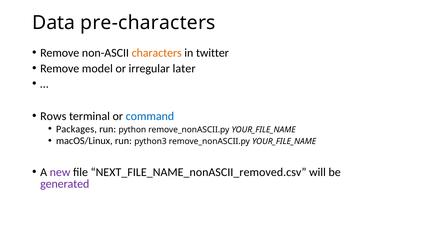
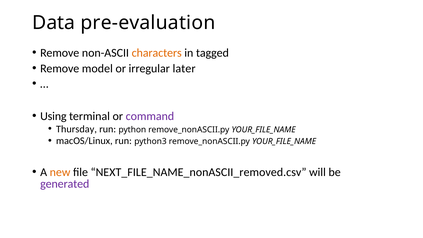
pre-characters: pre-characters -> pre-evaluation
twitter: twitter -> tagged
Rows: Rows -> Using
command colour: blue -> purple
Packages: Packages -> Thursday
new colour: purple -> orange
